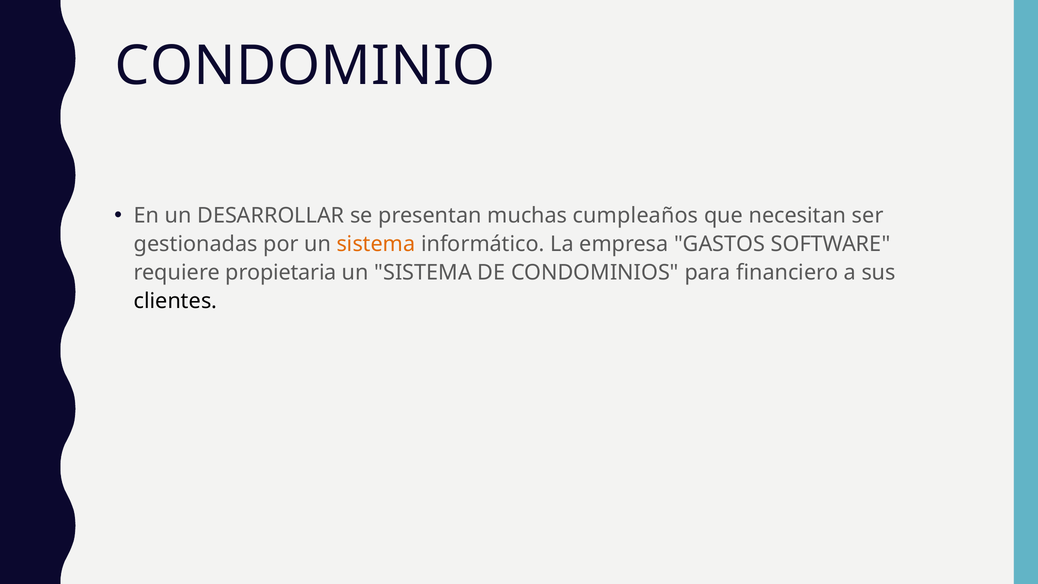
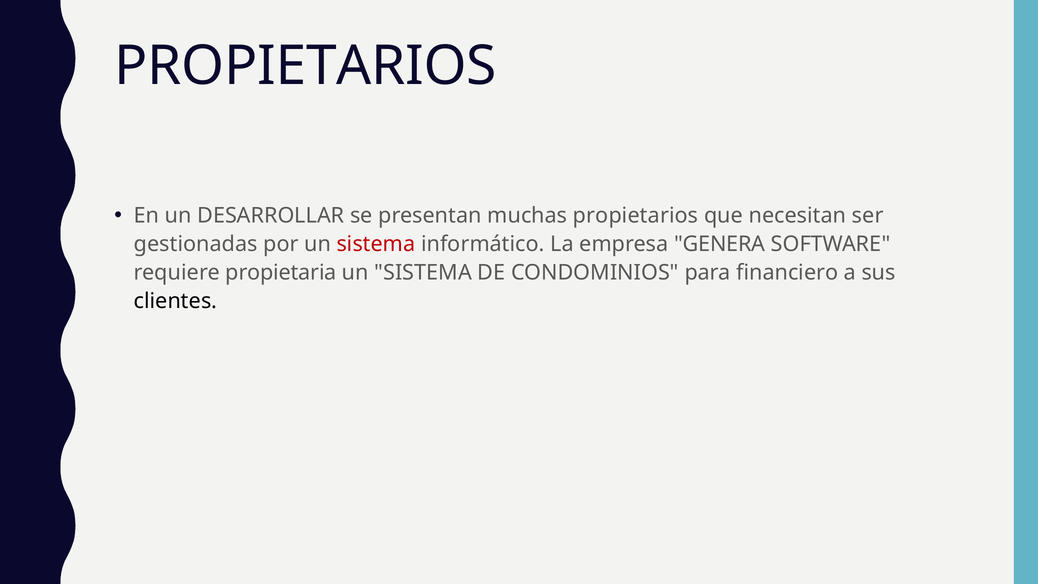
CONDOMINIO at (305, 66): CONDOMINIO -> PROPIETARIOS
muchas cumpleaños: cumpleaños -> propietarios
sistema at (376, 244) colour: orange -> red
GASTOS: GASTOS -> GENERA
